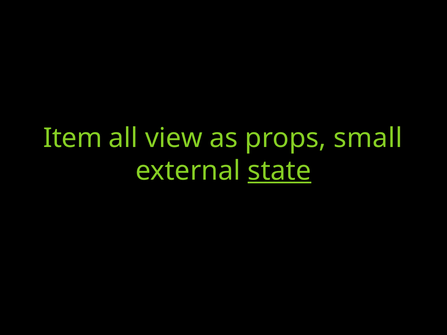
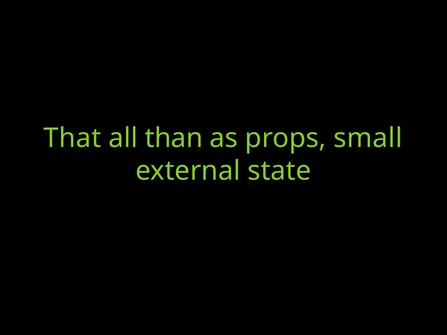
Item: Item -> That
view: view -> than
state underline: present -> none
